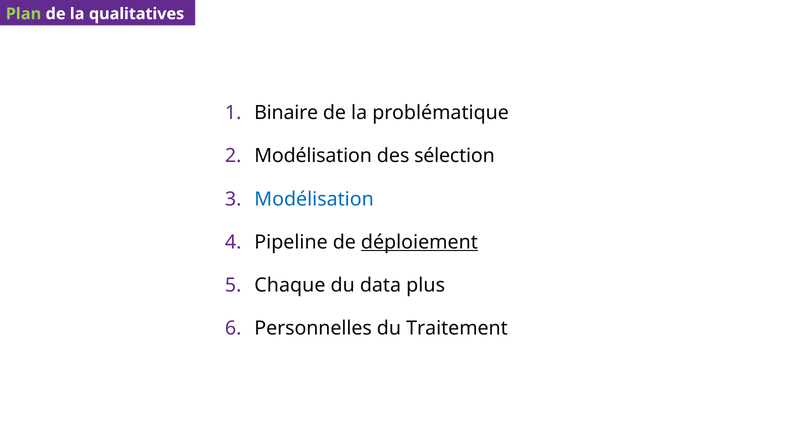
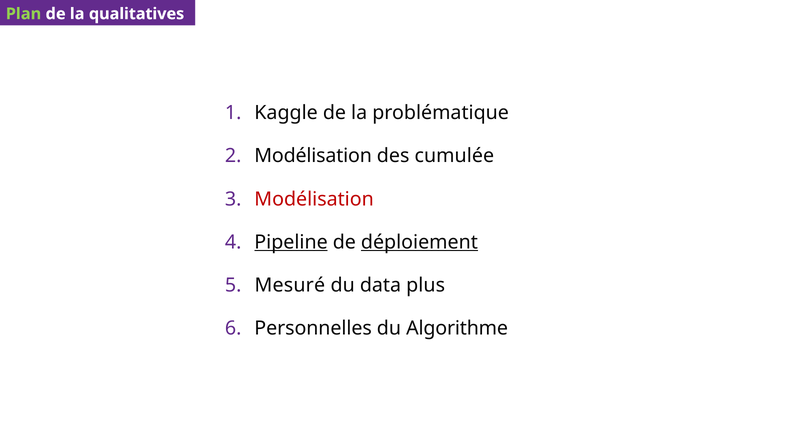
Binaire: Binaire -> Kaggle
sélection: sélection -> cumulée
Modélisation at (314, 199) colour: blue -> red
Pipeline underline: none -> present
Chaque: Chaque -> Mesuré
Traitement: Traitement -> Algorithme
